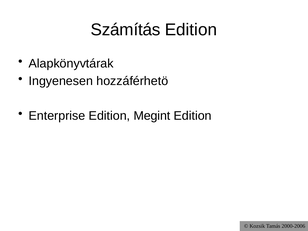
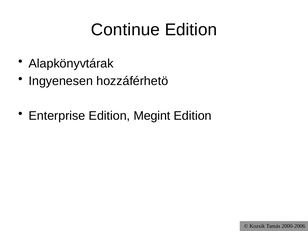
Számítás: Számítás -> Continue
